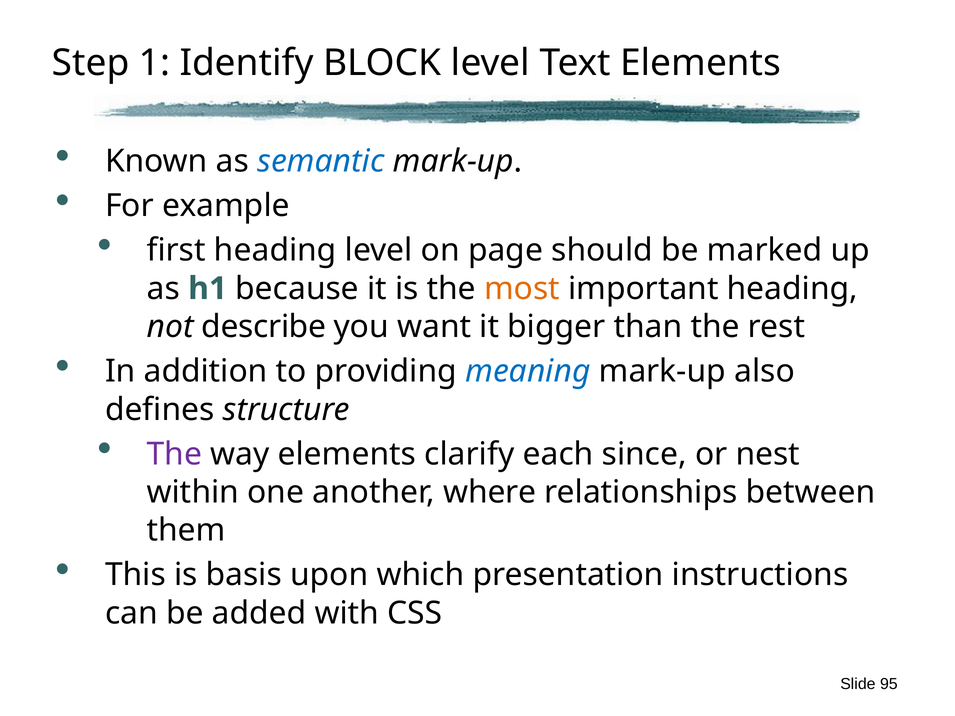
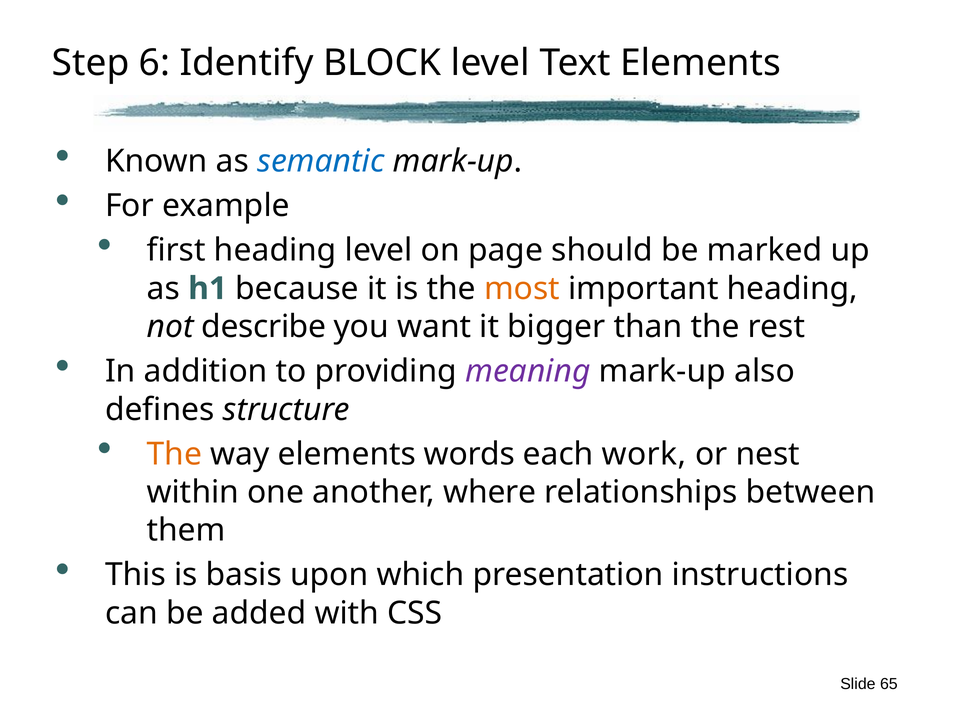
1: 1 -> 6
meaning colour: blue -> purple
The at (174, 454) colour: purple -> orange
clarify: clarify -> words
since: since -> work
95: 95 -> 65
